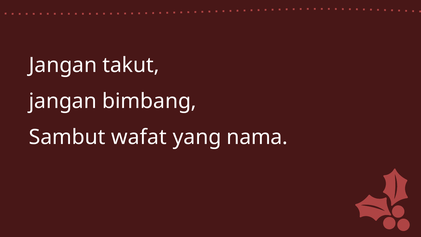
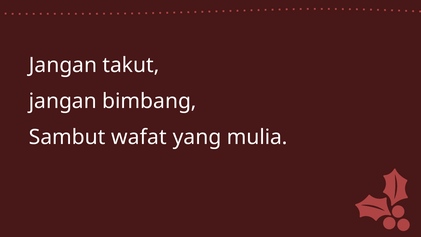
nama: nama -> mulia
